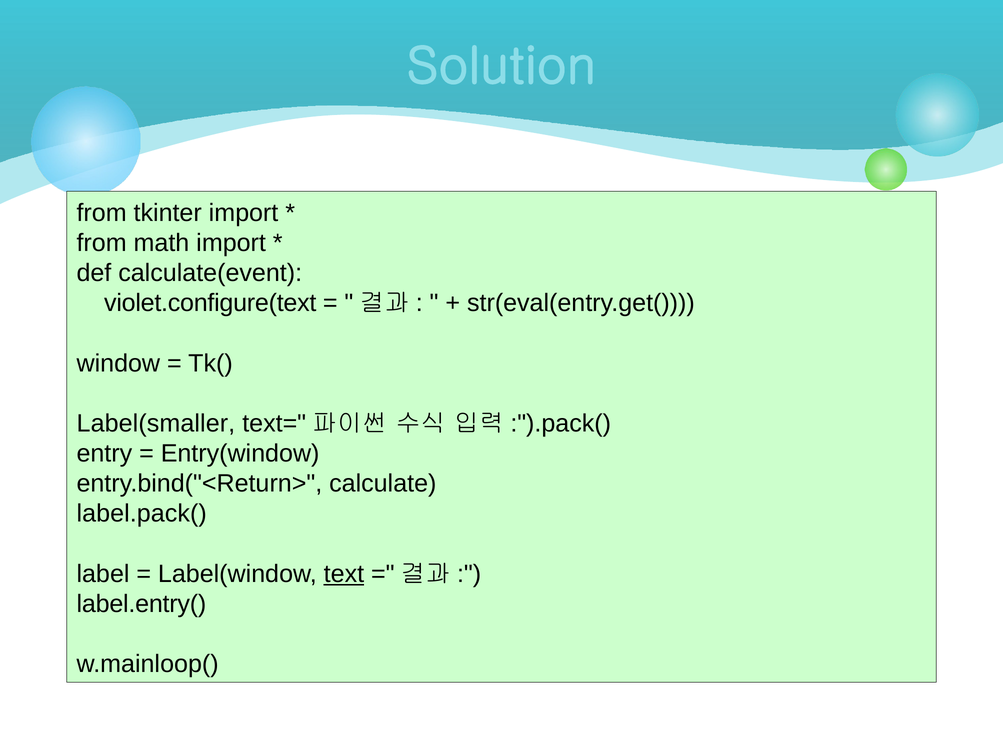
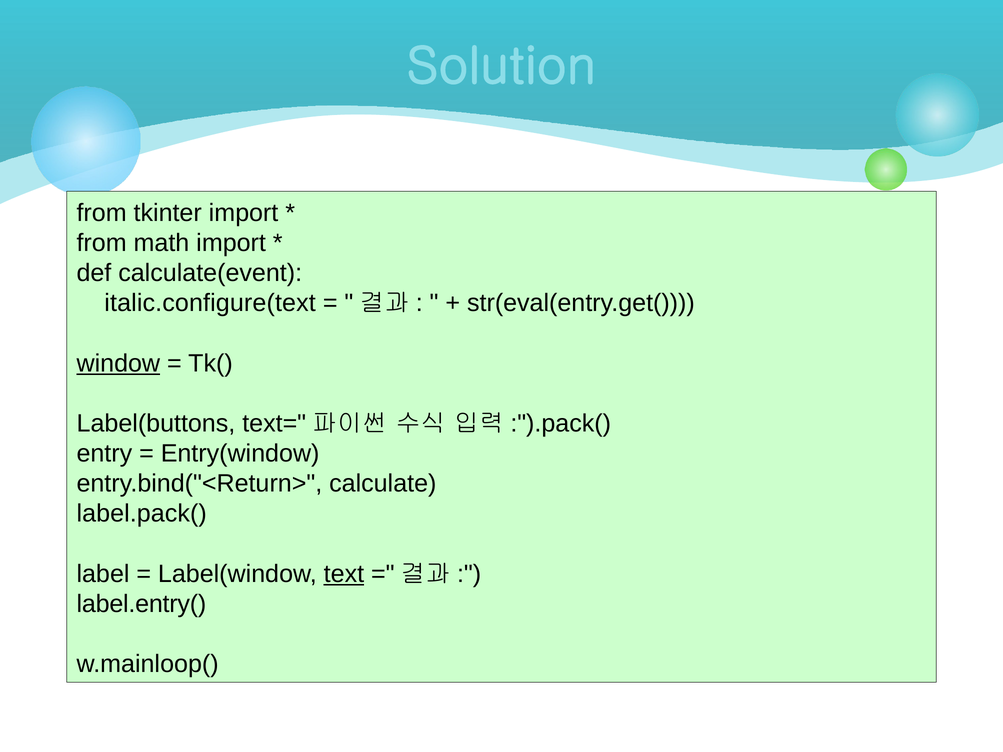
violet.configure(text: violet.configure(text -> italic.configure(text
window underline: none -> present
Label(smaller: Label(smaller -> Label(buttons
